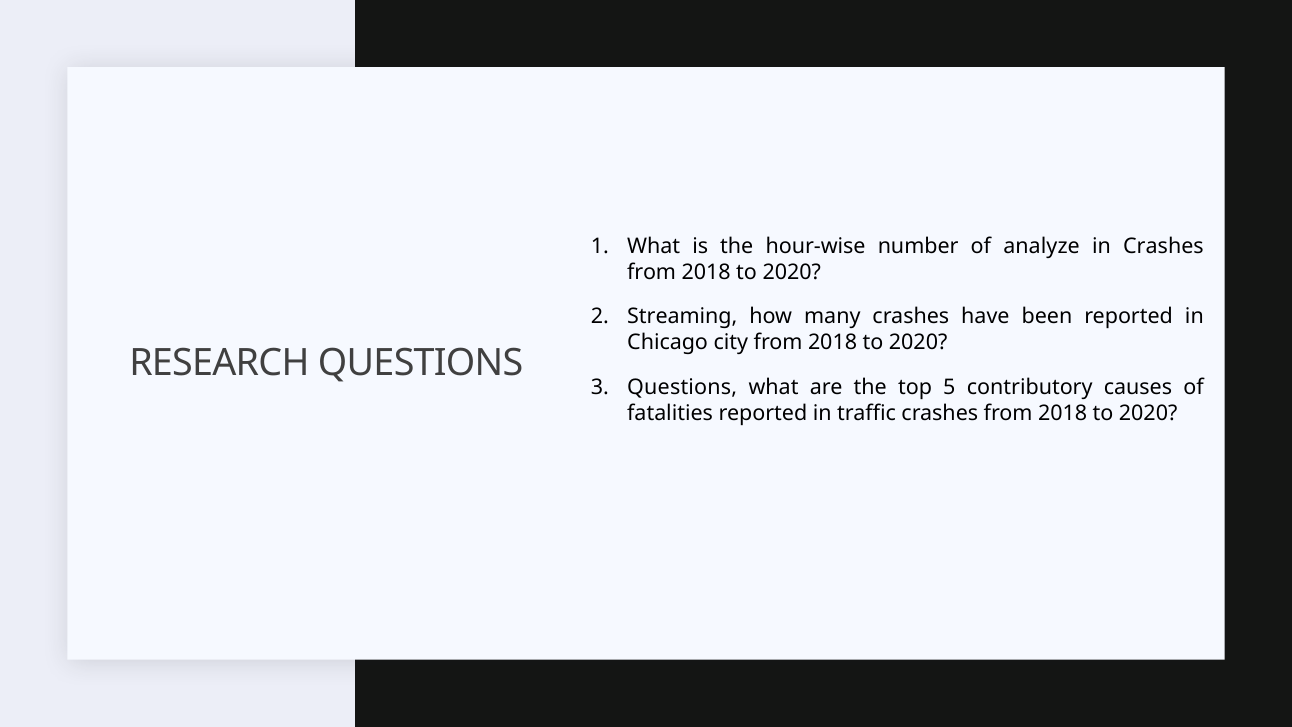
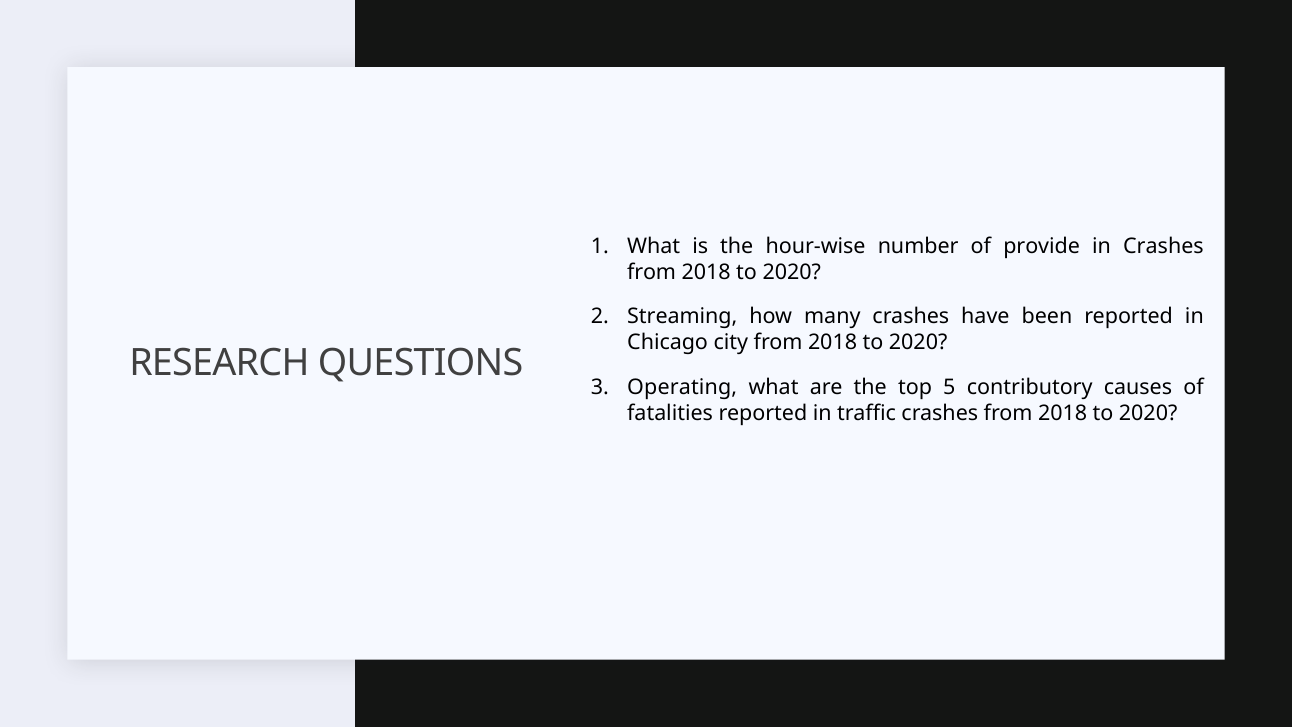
analyze: analyze -> provide
Questions at (682, 387): Questions -> Operating
